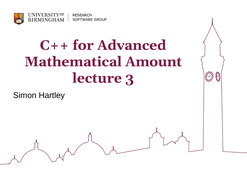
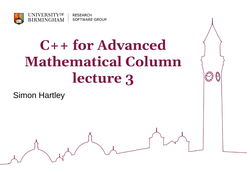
Amount: Amount -> Column
